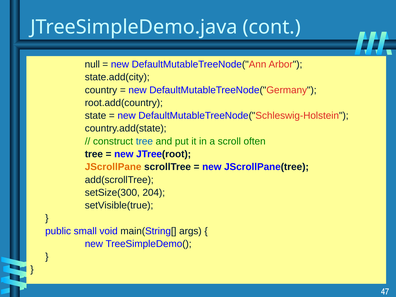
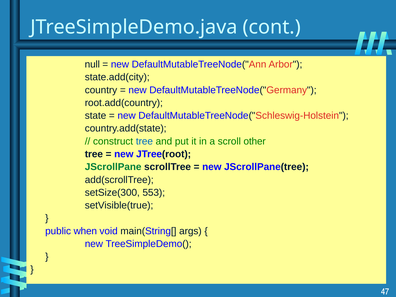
often: often -> other
JScrollPane colour: orange -> green
204: 204 -> 553
small: small -> when
